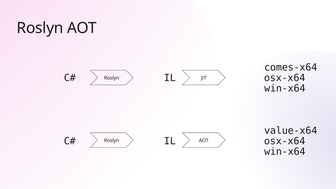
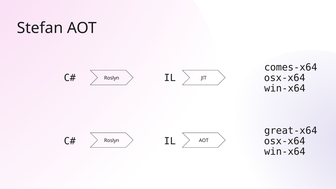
Roslyn at (40, 28): Roslyn -> Stefan
value-x64: value-x64 -> great-x64
